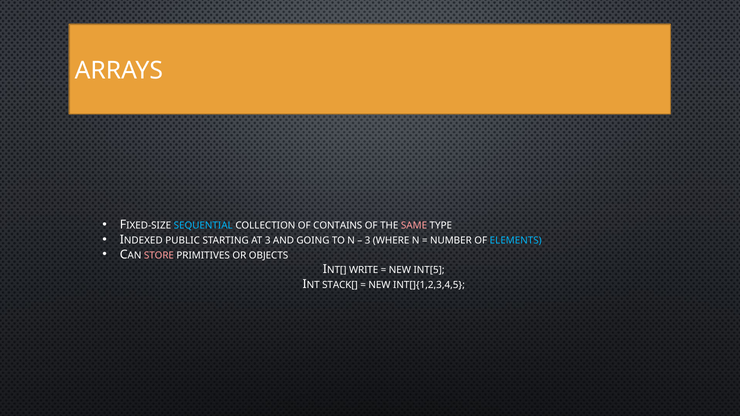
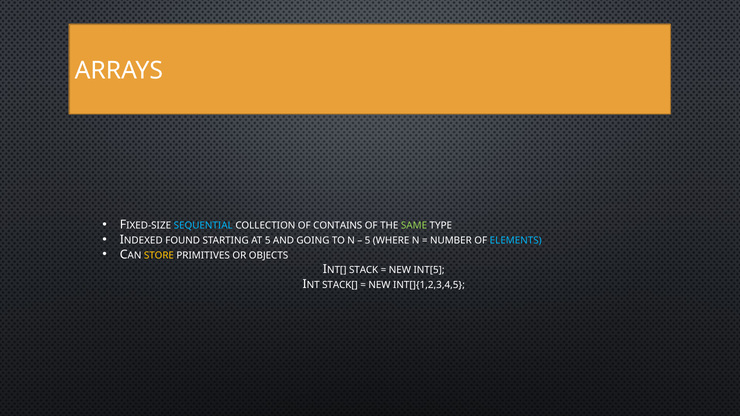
SAME colour: pink -> light green
PUBLIC: PUBLIC -> FOUND
AT 3: 3 -> 5
3 at (368, 241): 3 -> 5
STORE colour: pink -> yellow
WRITE: WRITE -> STACK
